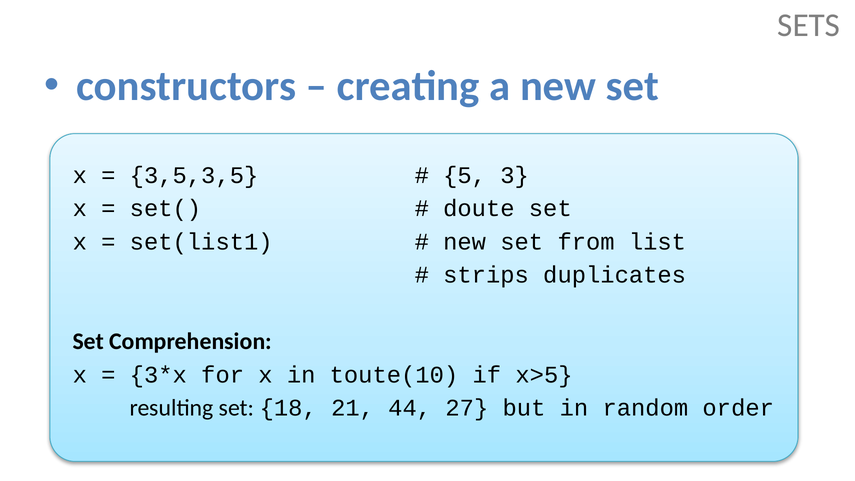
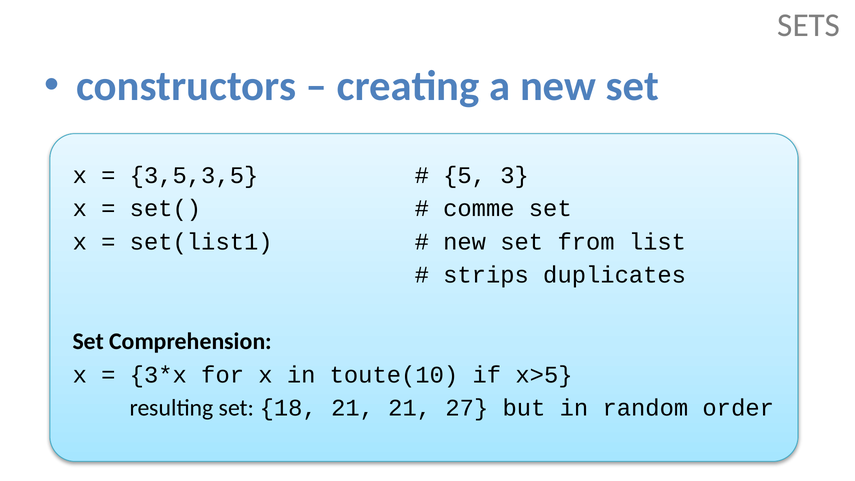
doute: doute -> comme
21 44: 44 -> 21
